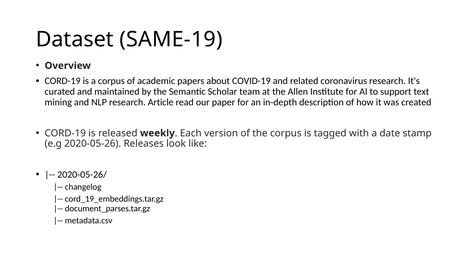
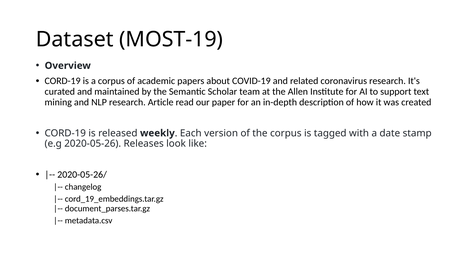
SAME-19: SAME-19 -> MOST-19
